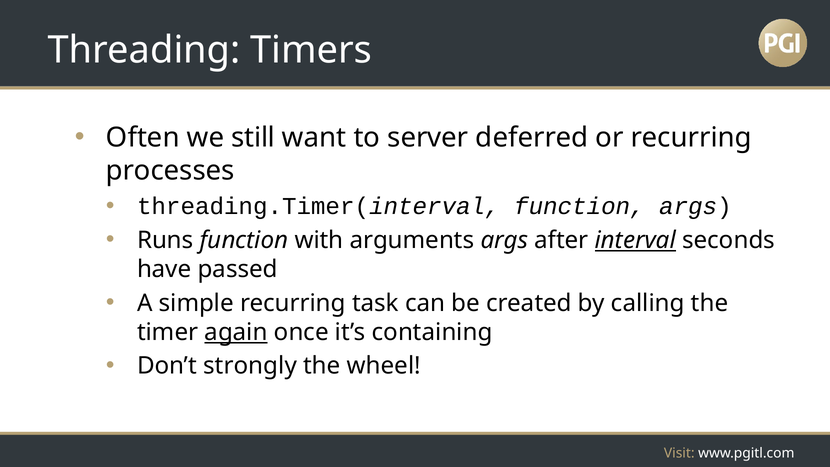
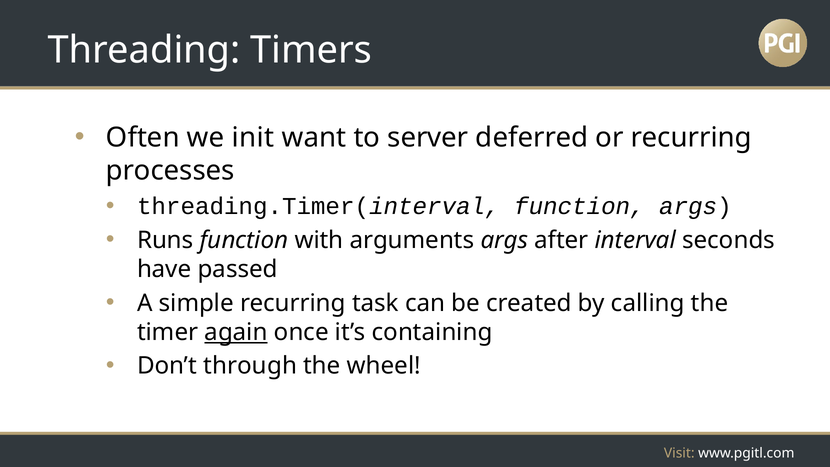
still: still -> init
interval underline: present -> none
strongly: strongly -> through
